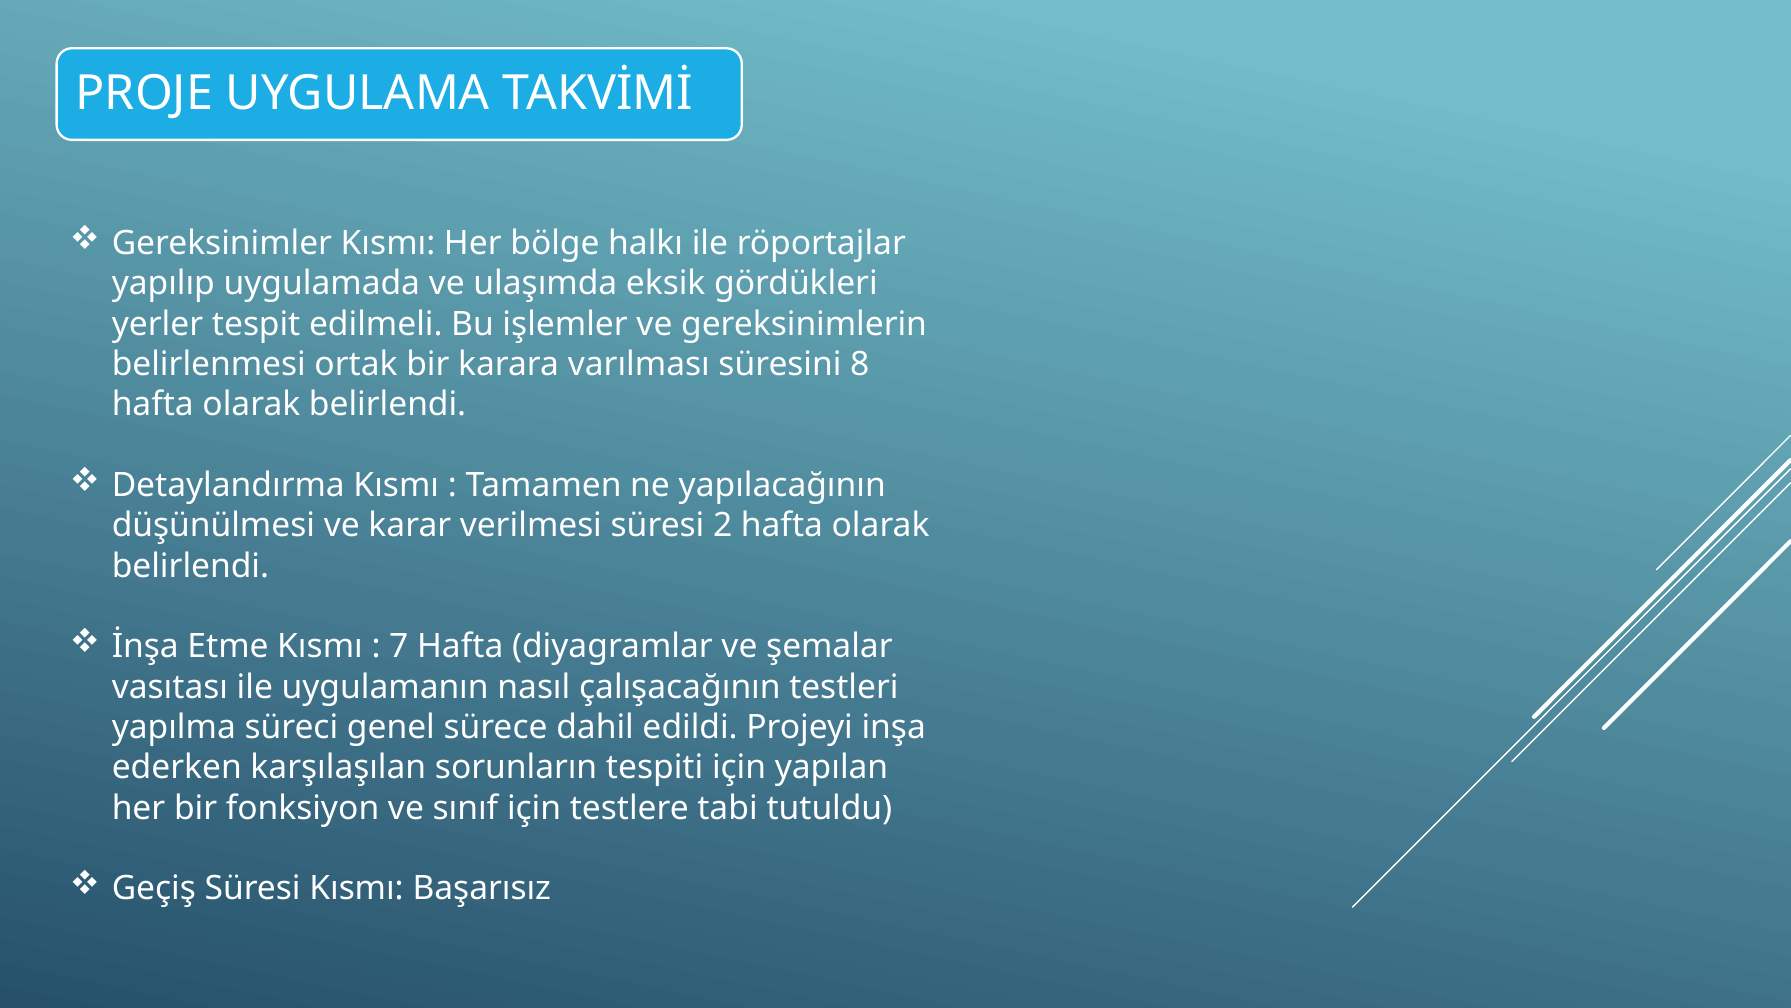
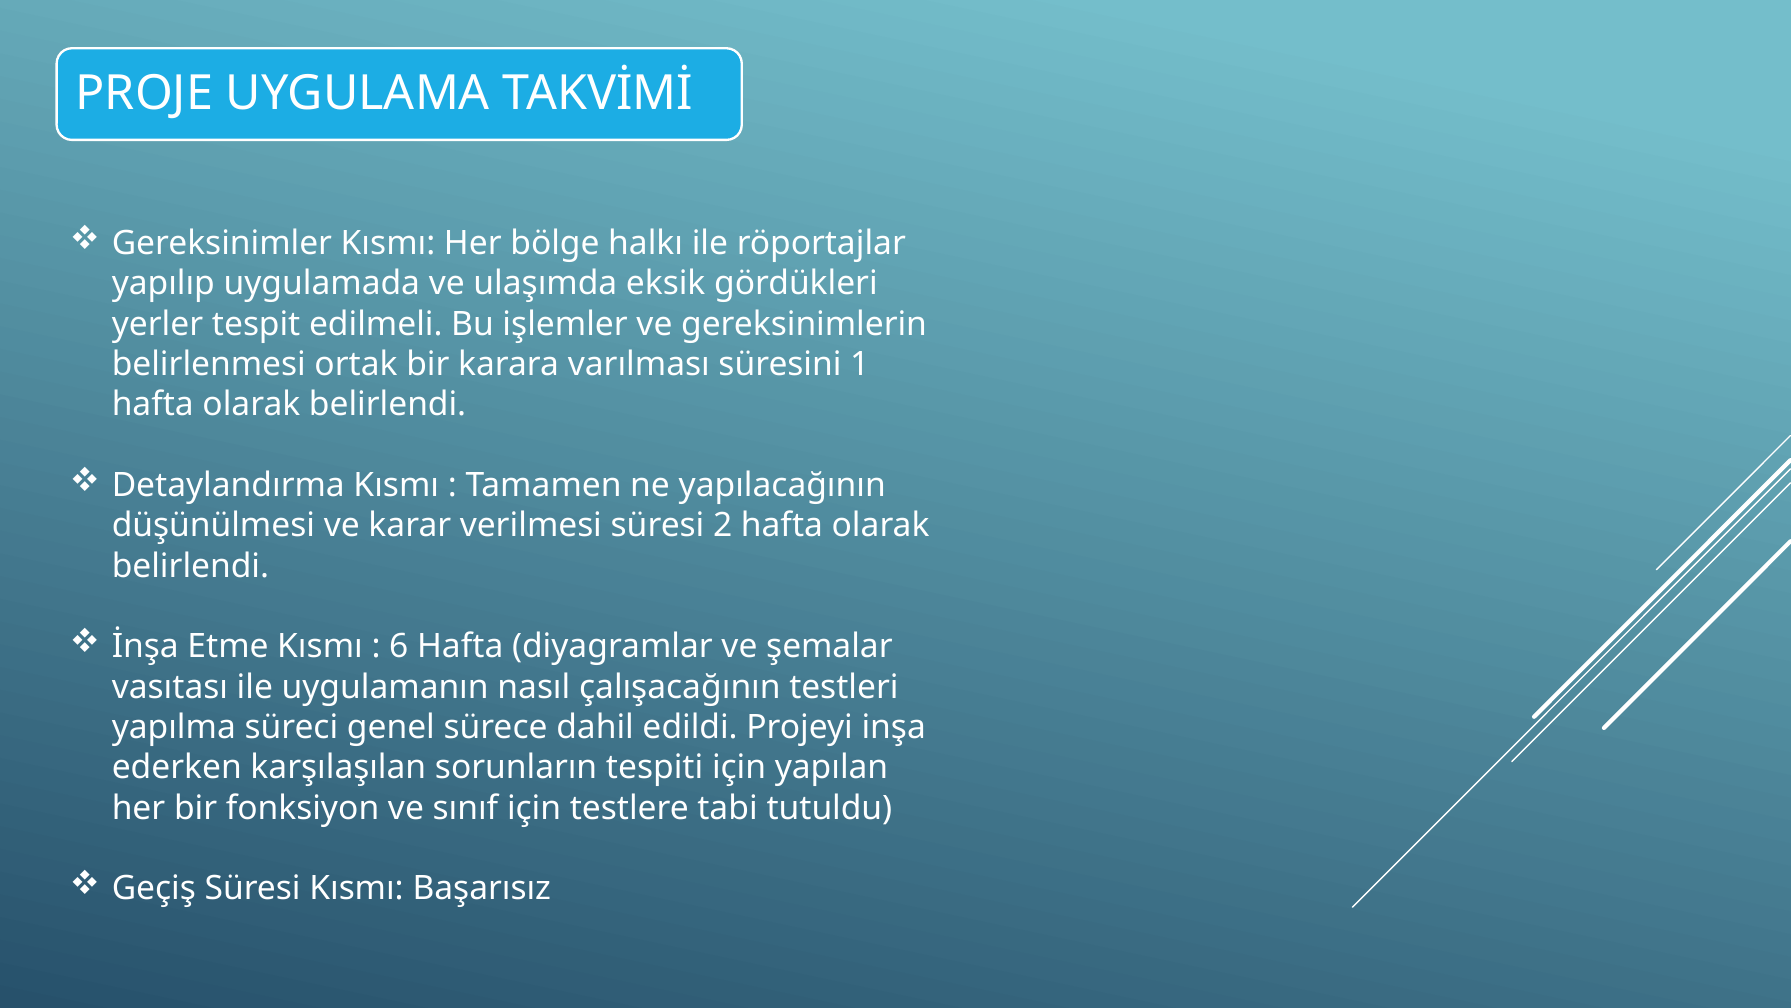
8: 8 -> 1
7: 7 -> 6
